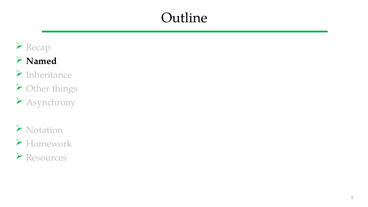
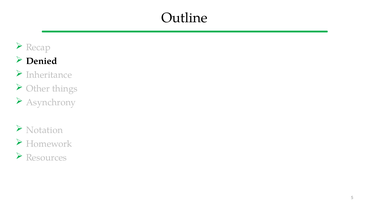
Named: Named -> Denied
